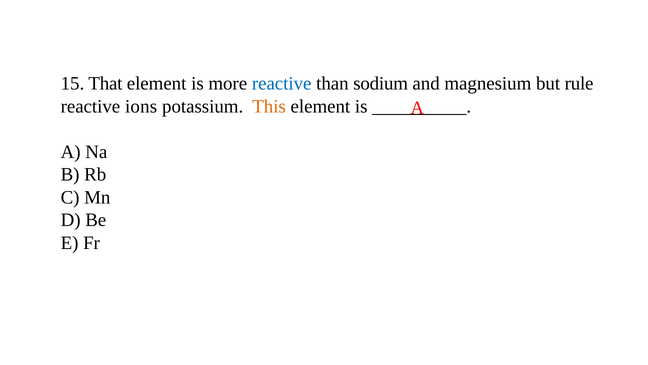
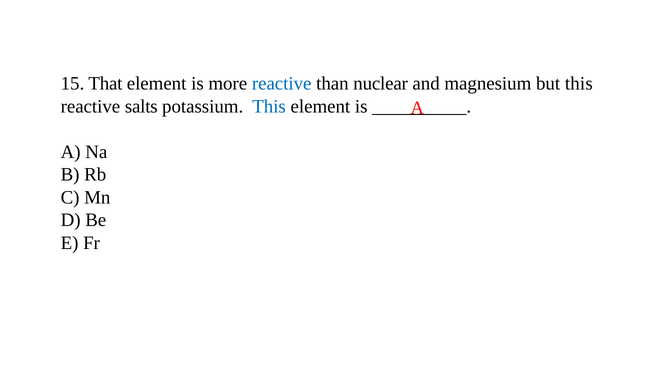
sodium: sodium -> nuclear
but rule: rule -> this
ions: ions -> salts
This at (269, 106) colour: orange -> blue
